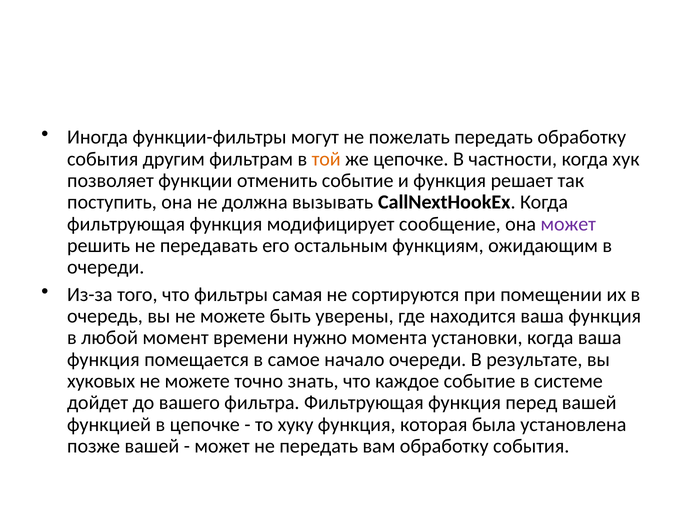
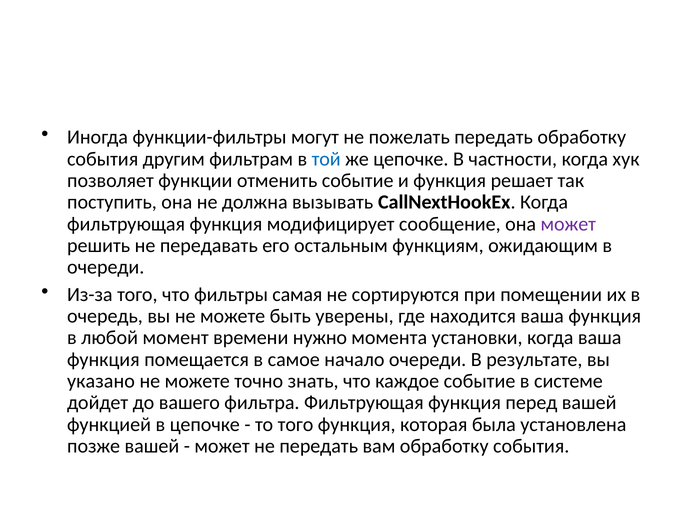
той colour: orange -> blue
хуковых: хуковых -> указано
то хуку: хуку -> того
